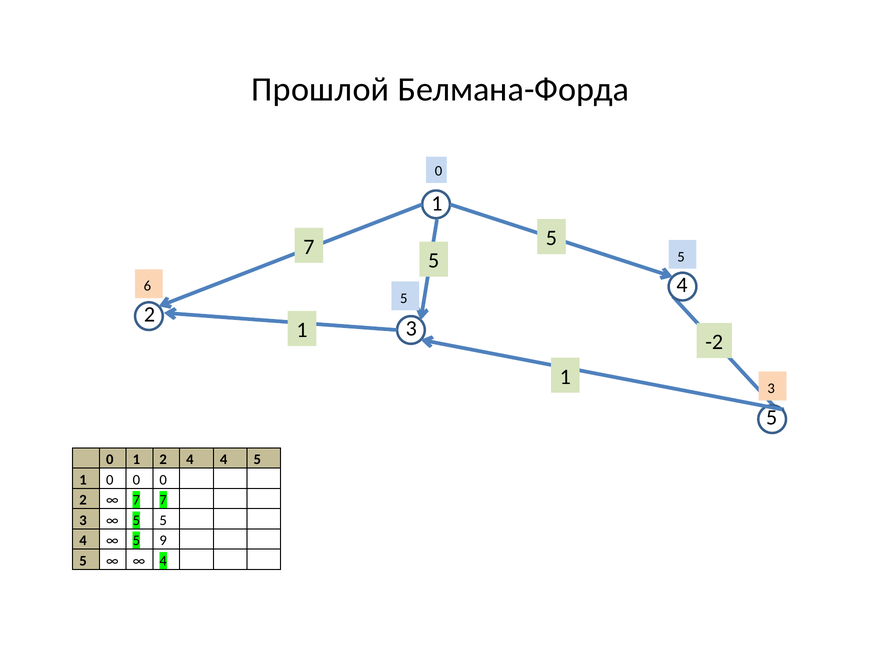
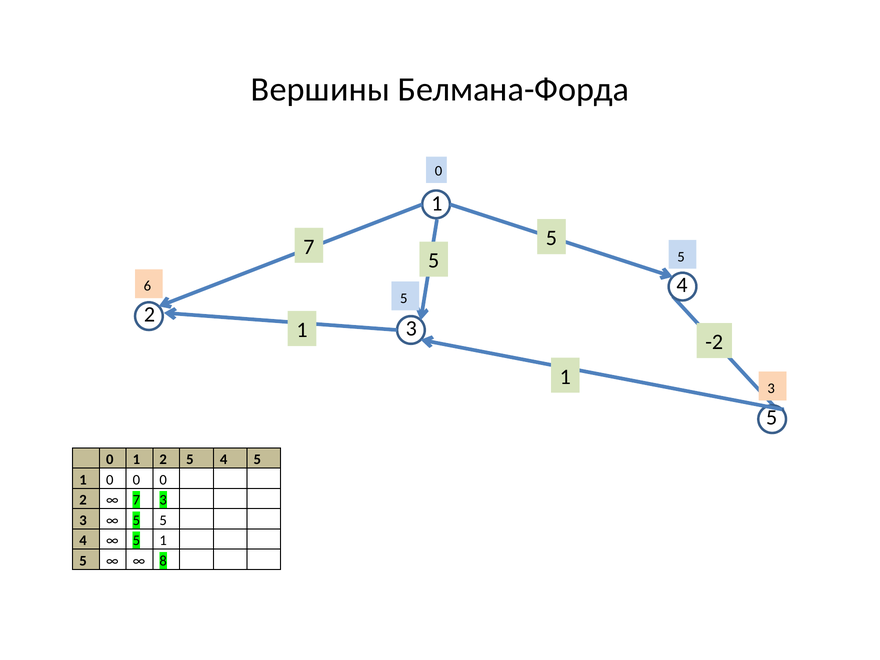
Прошлой: Прошлой -> Вершины
1 2 4: 4 -> 5
7 7: 7 -> 3
9 at (163, 541): 9 -> 1
4 at (163, 561): 4 -> 8
